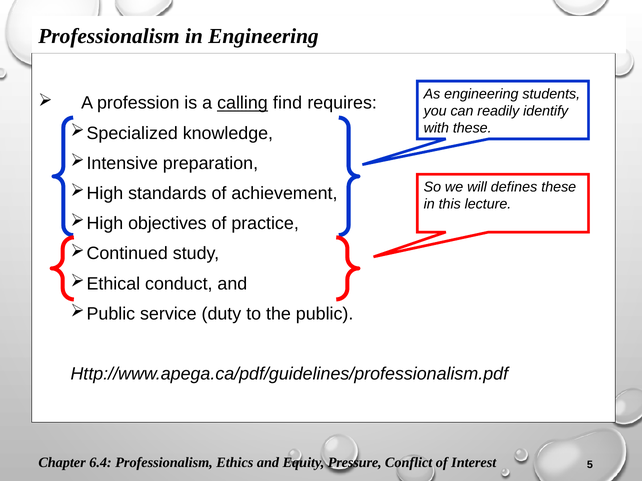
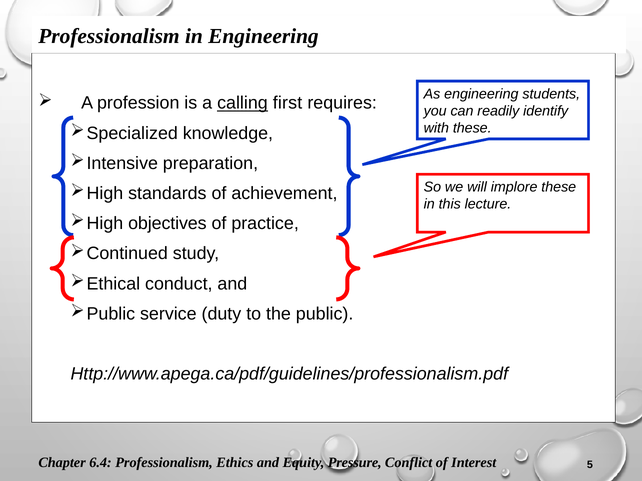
find: find -> first
defines: defines -> implore
